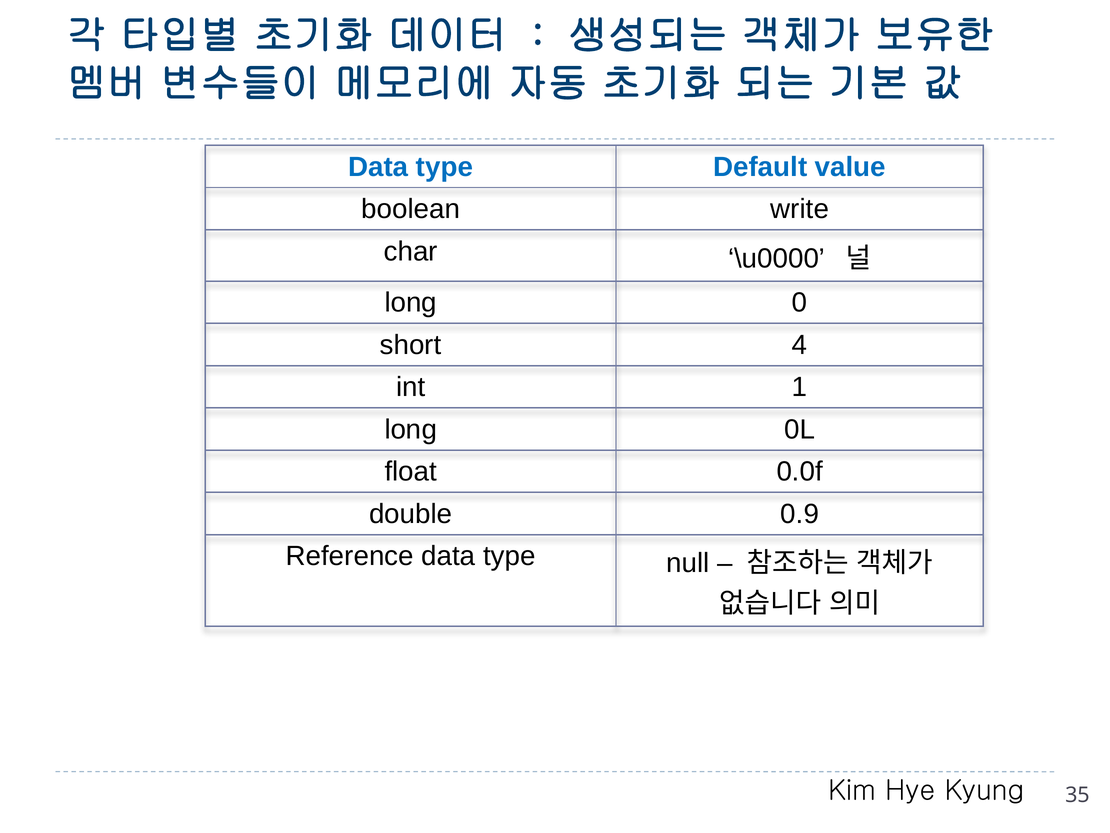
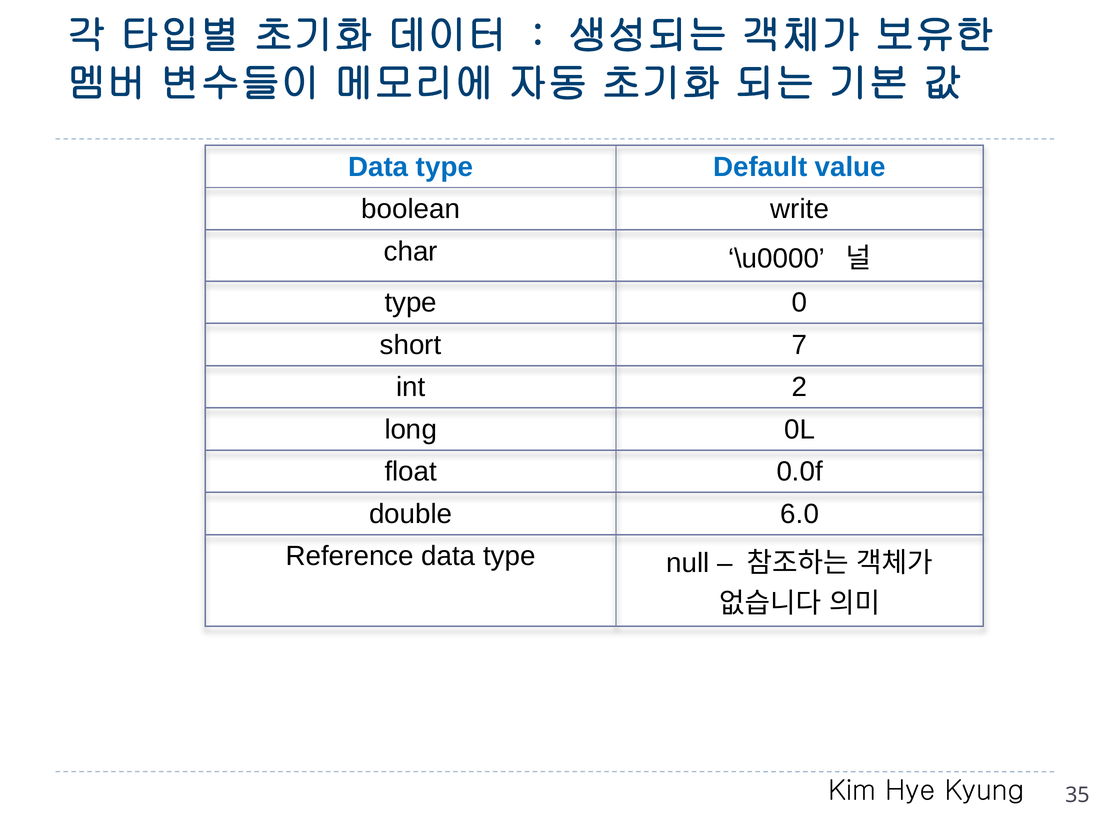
long at (411, 303): long -> type
4: 4 -> 7
1: 1 -> 2
0.9: 0.9 -> 6.0
